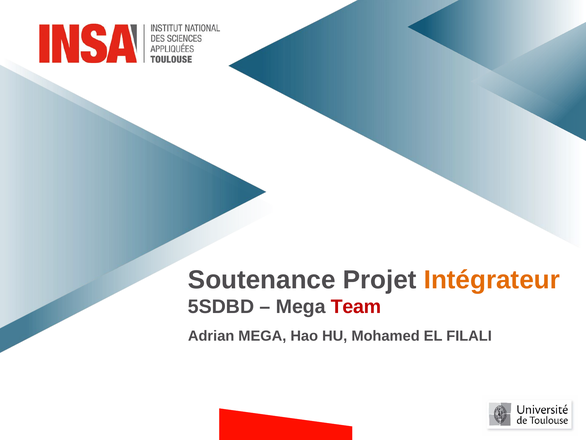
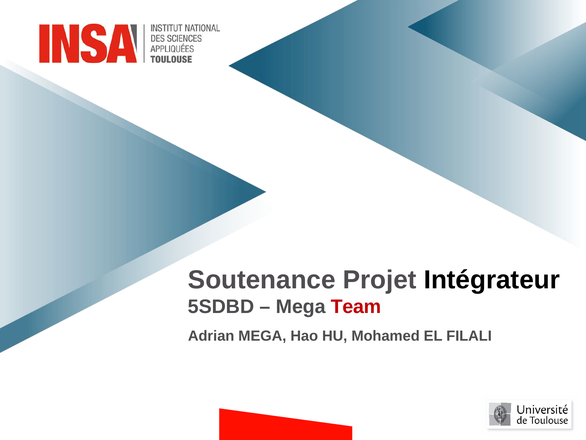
Intégrateur colour: orange -> black
